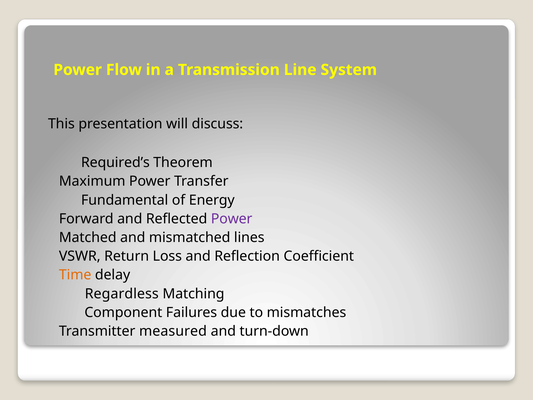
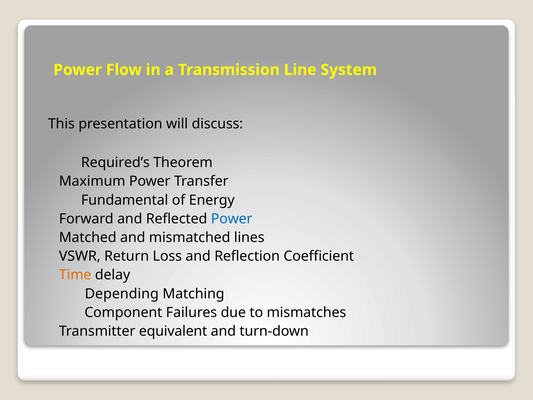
Power at (232, 219) colour: purple -> blue
Regardless: Regardless -> Depending
measured: measured -> equivalent
